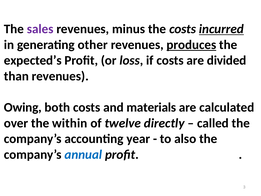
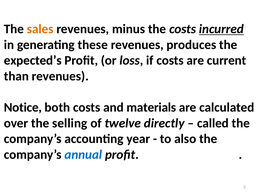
sales colour: purple -> orange
other: other -> these
produces underline: present -> none
divided: divided -> current
Owing: Owing -> Notice
within: within -> selling
